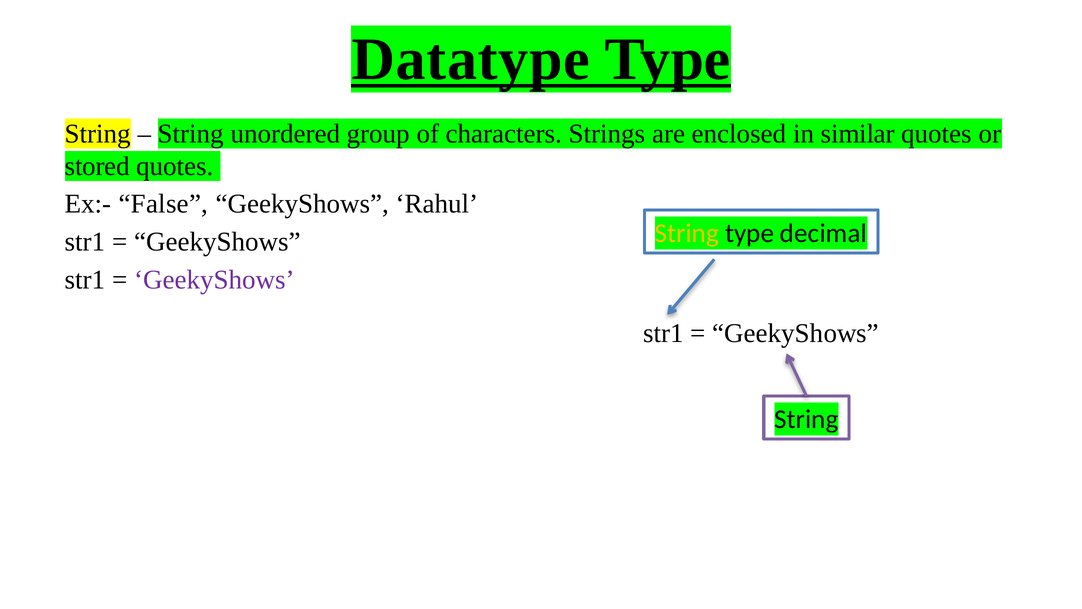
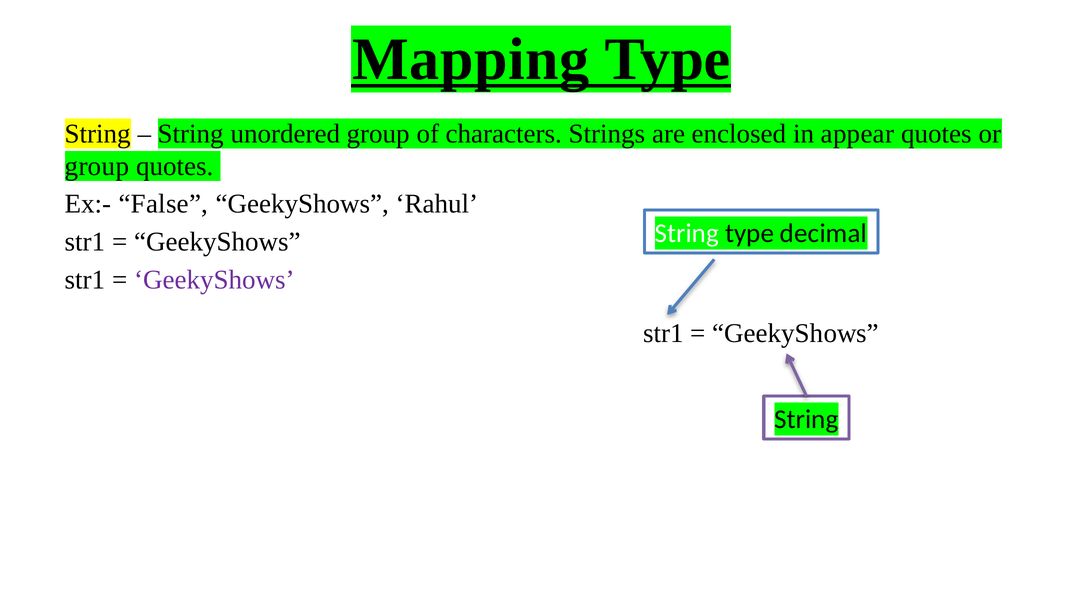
Datatype: Datatype -> Mapping
similar: similar -> appear
stored at (97, 166): stored -> group
String at (687, 233) colour: yellow -> white
